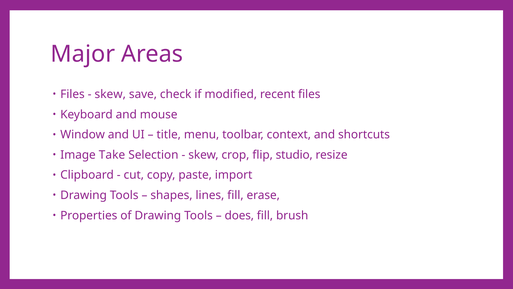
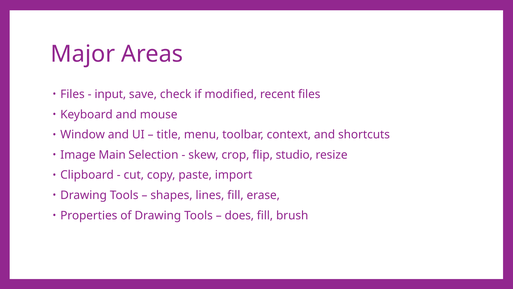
skew at (110, 94): skew -> input
Take: Take -> Main
